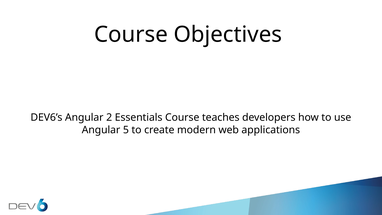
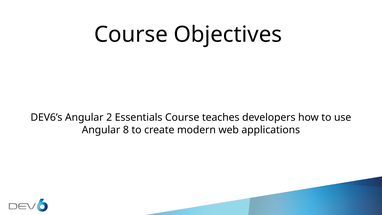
5: 5 -> 8
